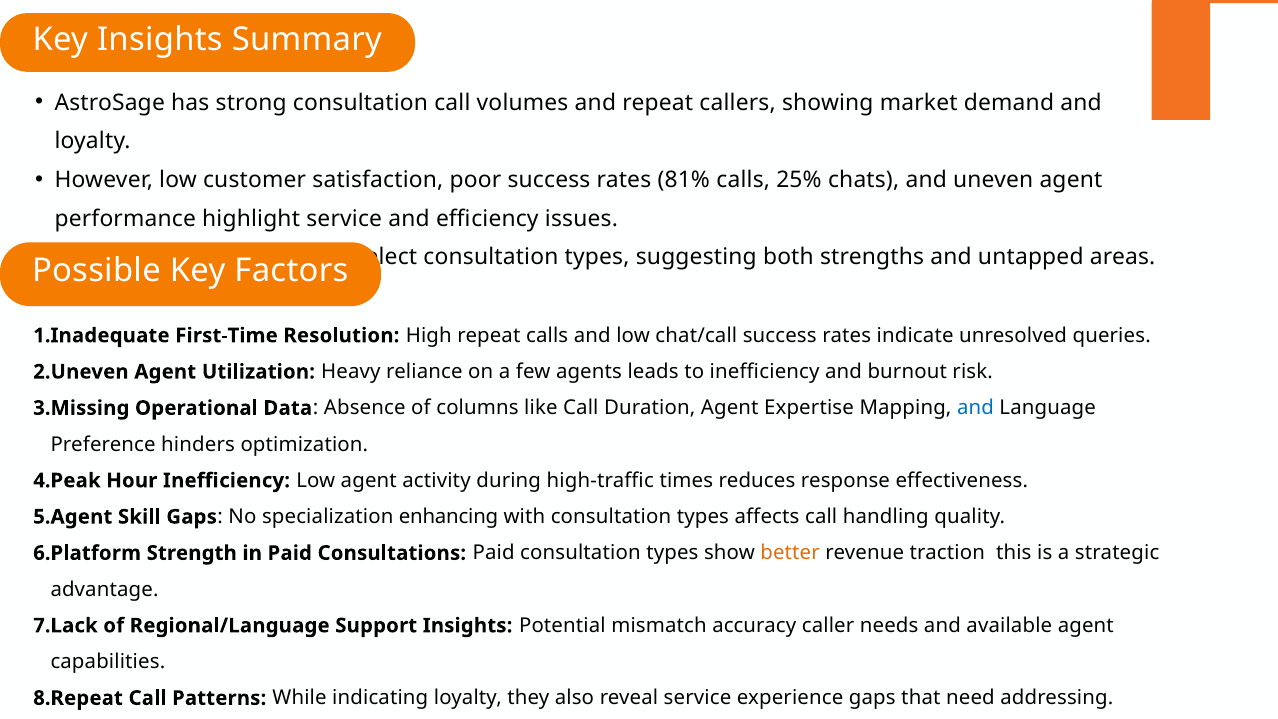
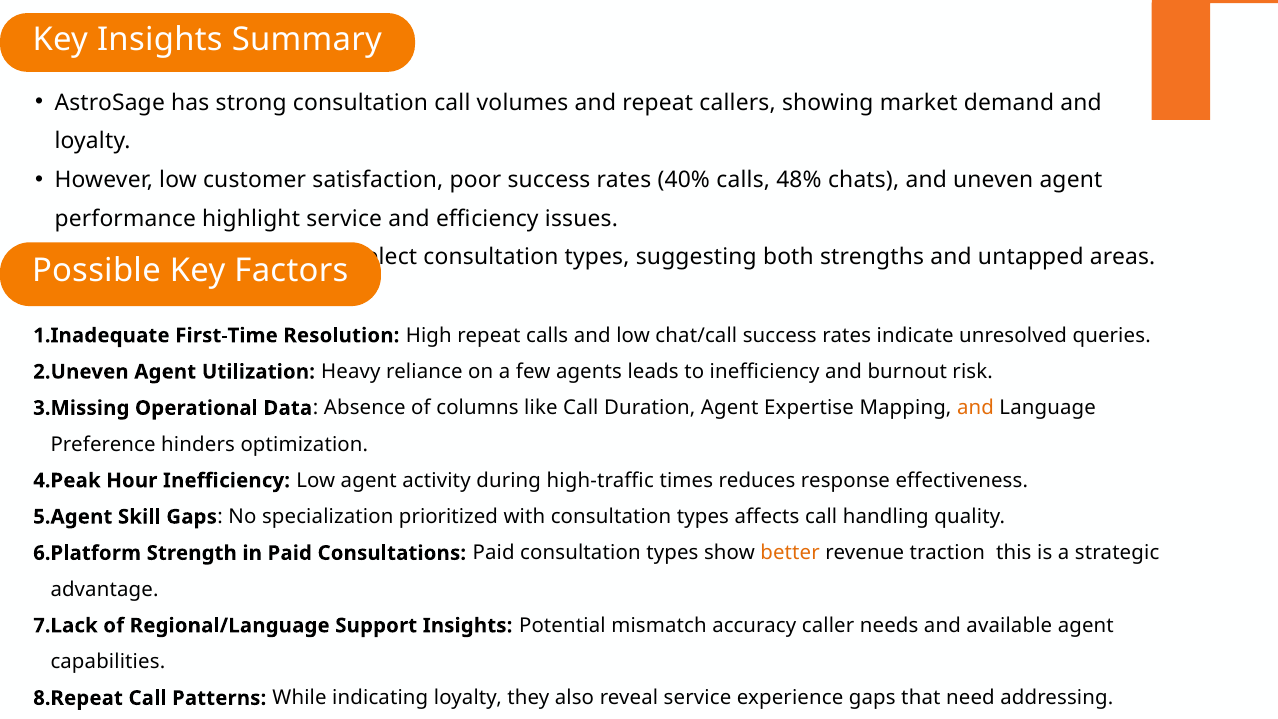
81%: 81% -> 40%
25%: 25% -> 48%
and at (975, 408) colour: blue -> orange
enhancing: enhancing -> prioritized
